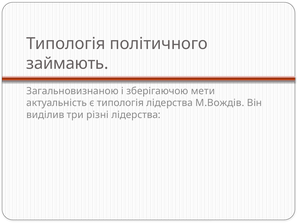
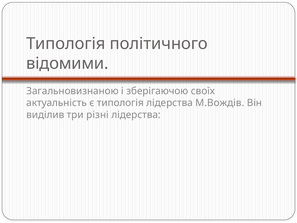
займають: займають -> відомими
мети: мети -> своїх
